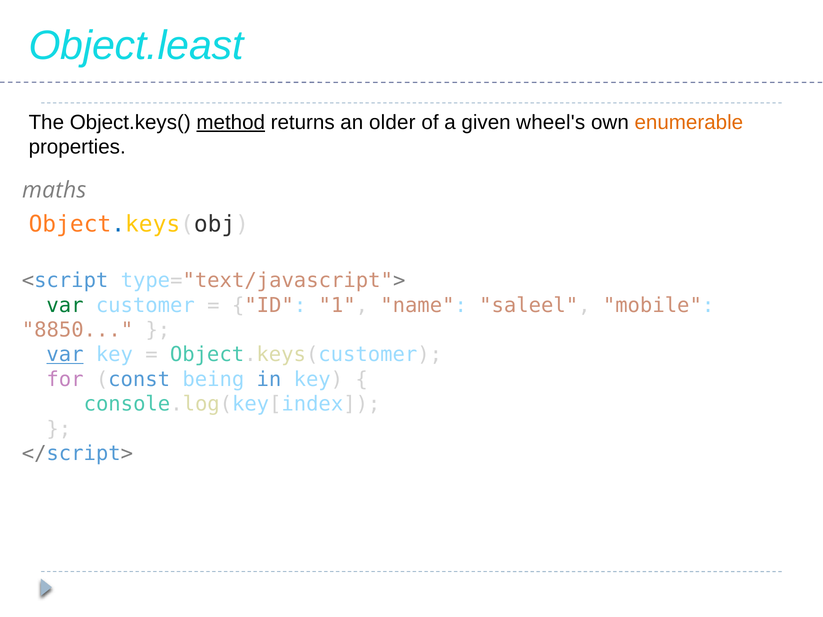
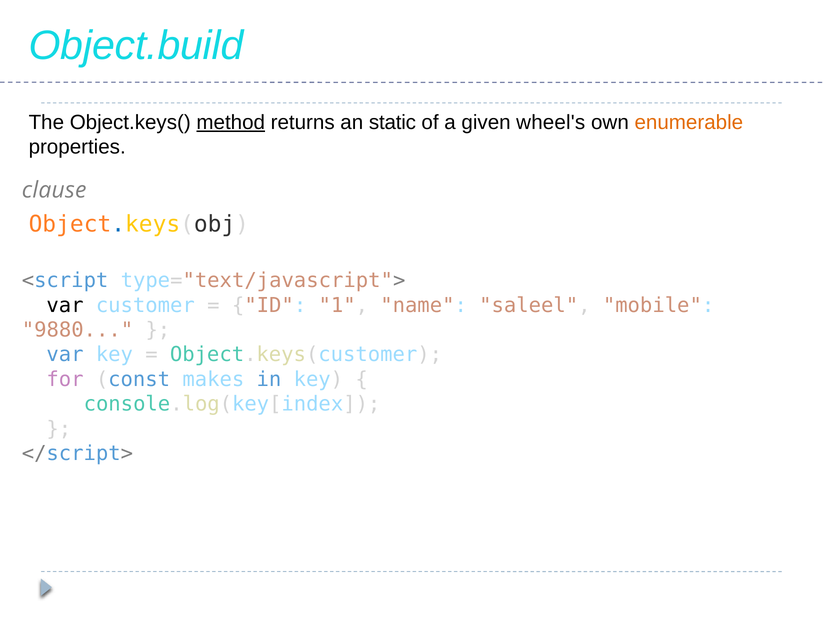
Object.least: Object.least -> Object.build
older: older -> static
maths: maths -> clause
var at (65, 305) colour: green -> black
8850: 8850 -> 9880
var at (65, 355) underline: present -> none
being: being -> makes
